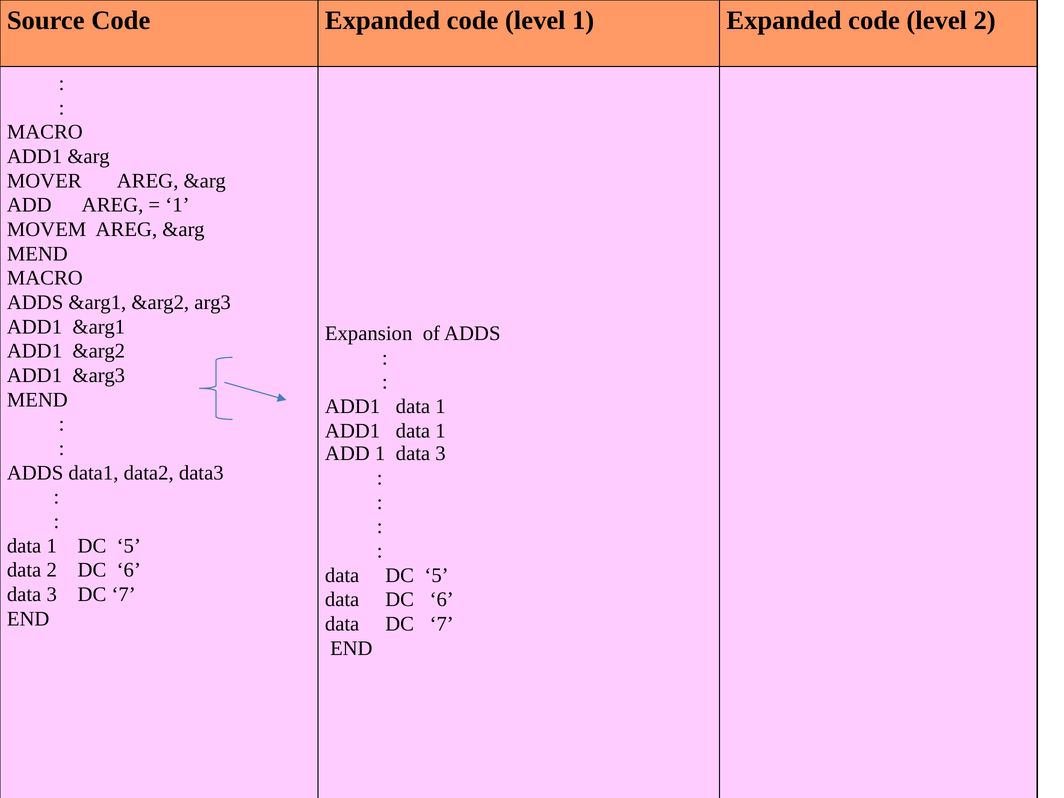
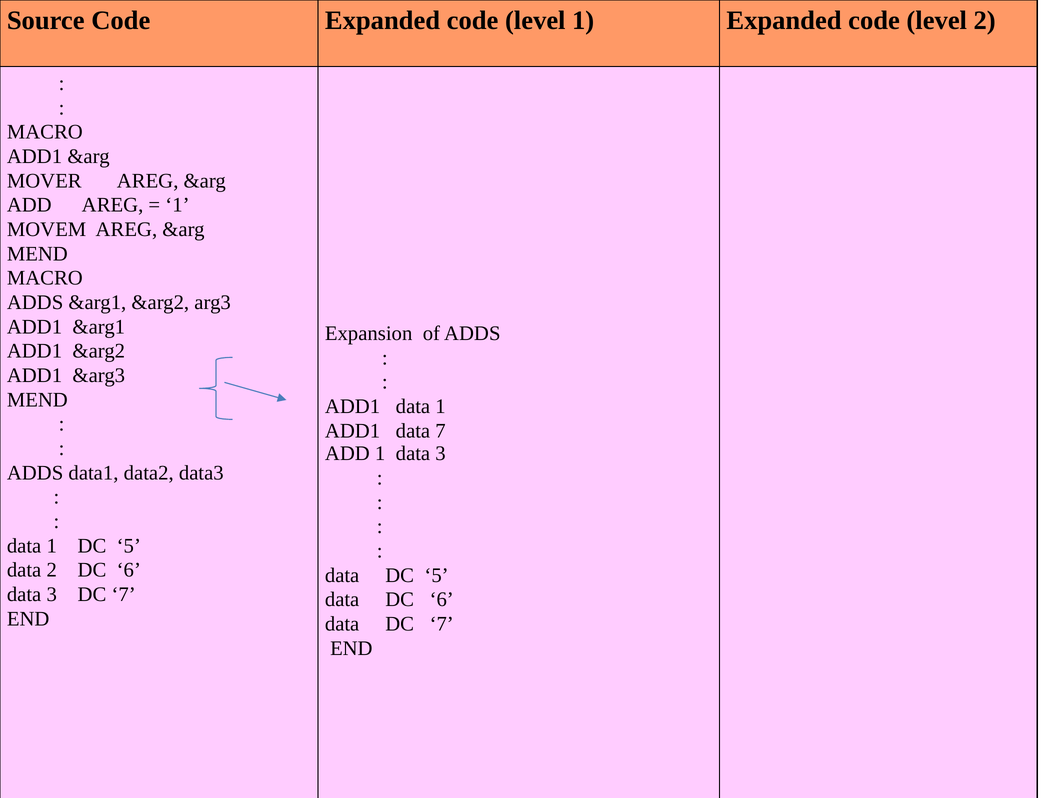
1 at (441, 431): 1 -> 7
